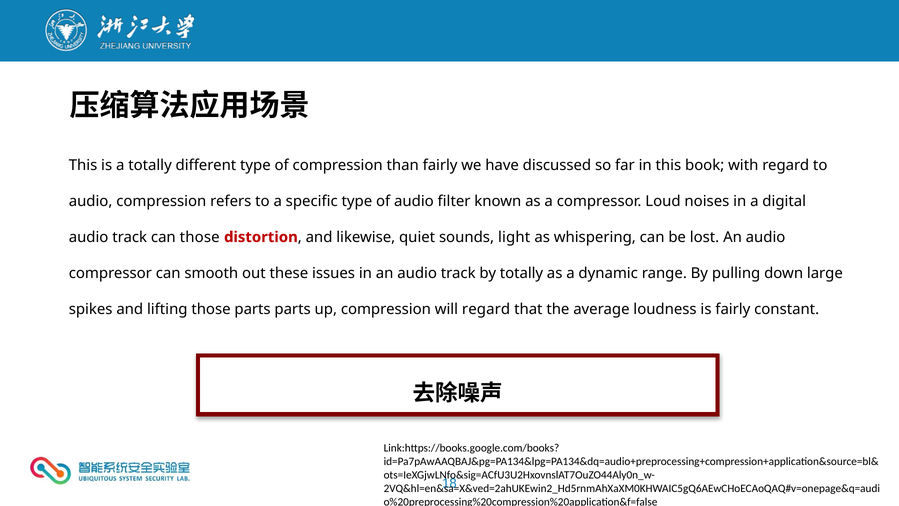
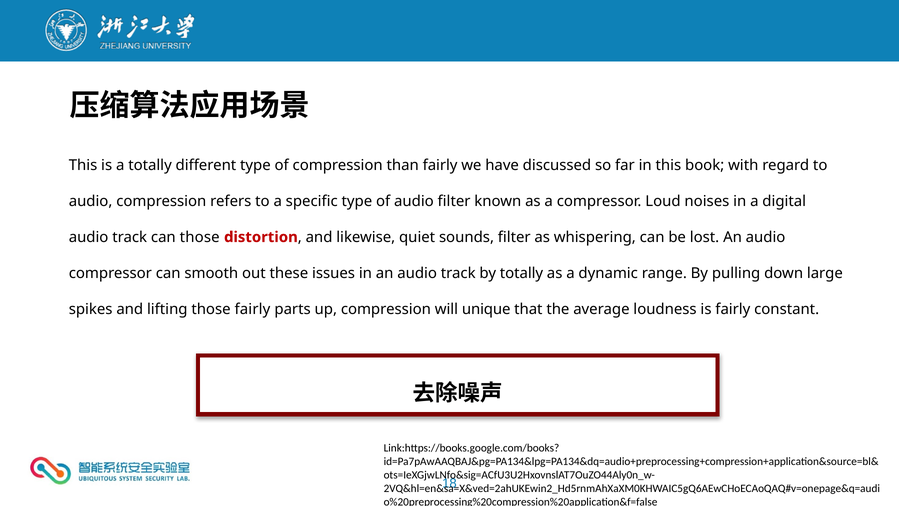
sounds light: light -> filter
those parts: parts -> fairly
will regard: regard -> unique
